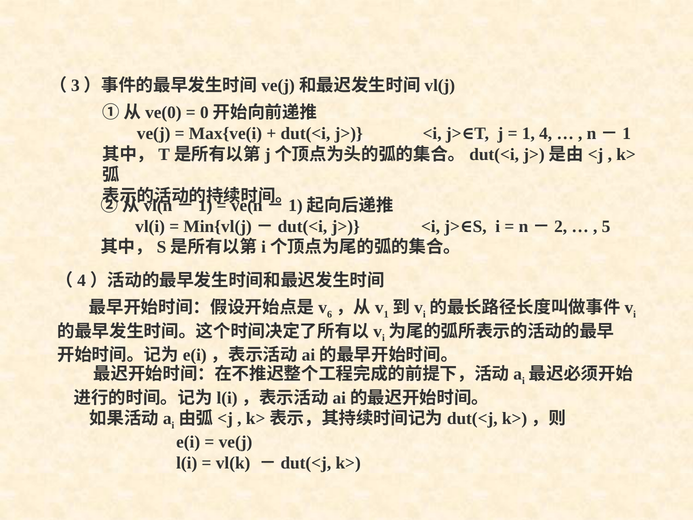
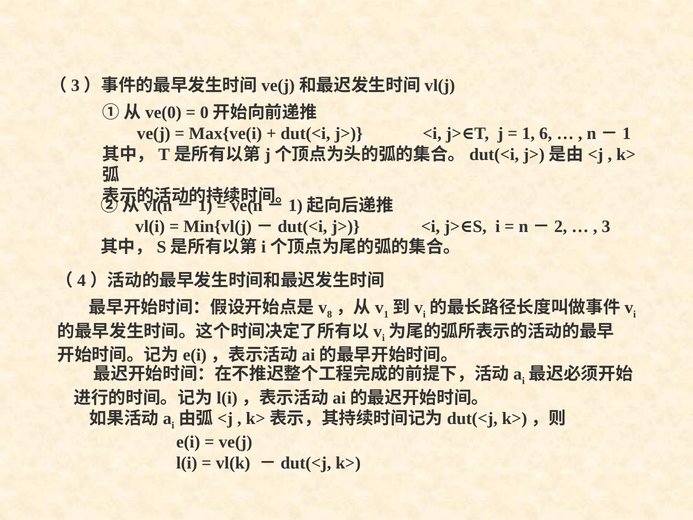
4: 4 -> 6
5: 5 -> 3
6: 6 -> 8
